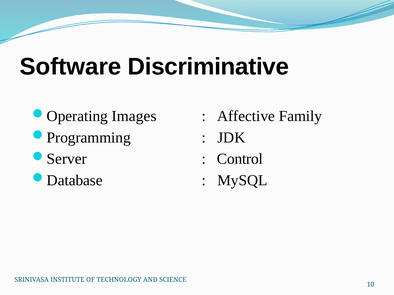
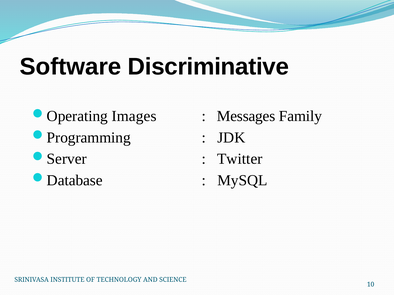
Affective: Affective -> Messages
Control: Control -> Twitter
